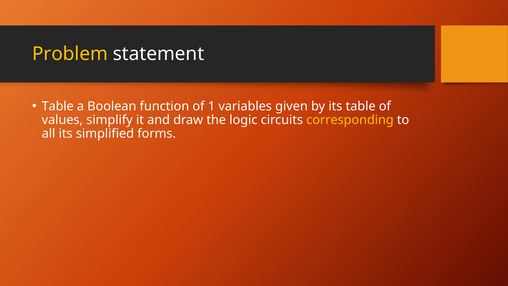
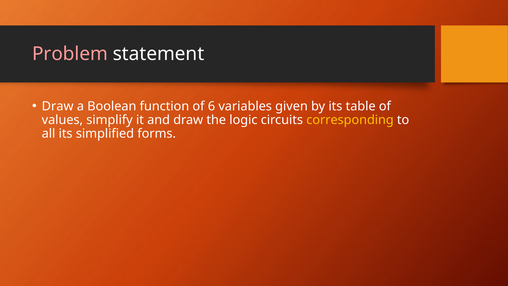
Problem colour: yellow -> pink
Table at (58, 106): Table -> Draw
1: 1 -> 6
